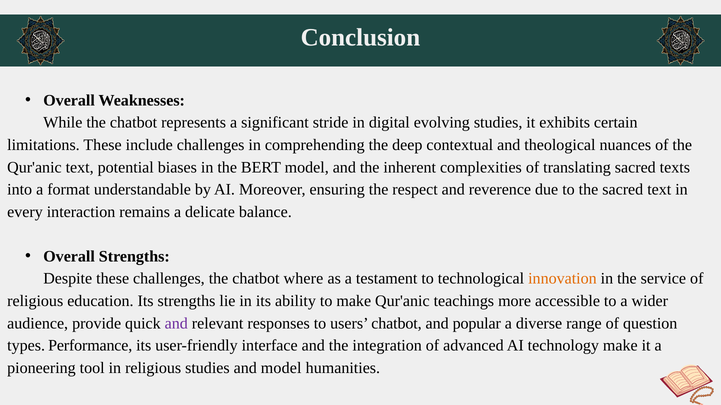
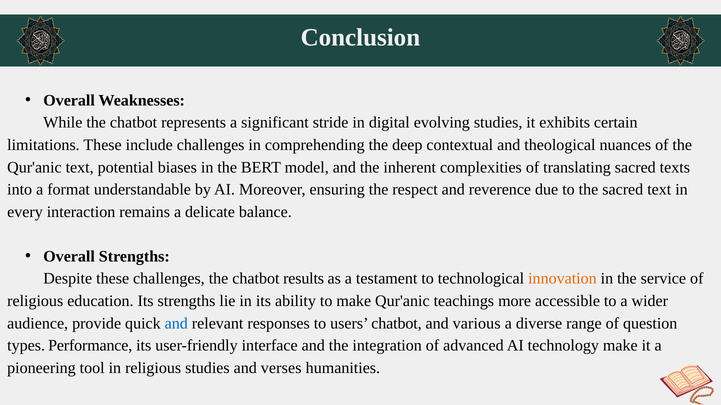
where: where -> results
and at (176, 324) colour: purple -> blue
popular: popular -> various
and model: model -> verses
